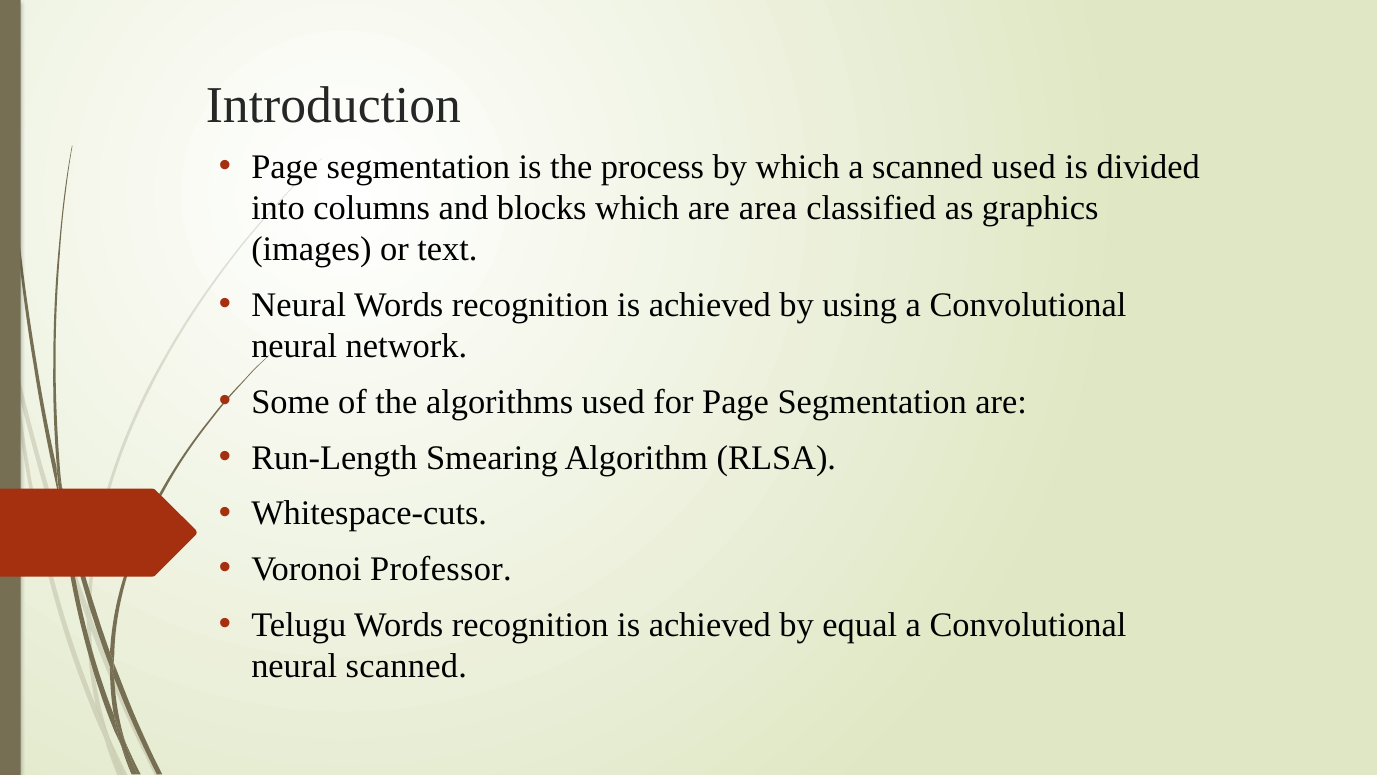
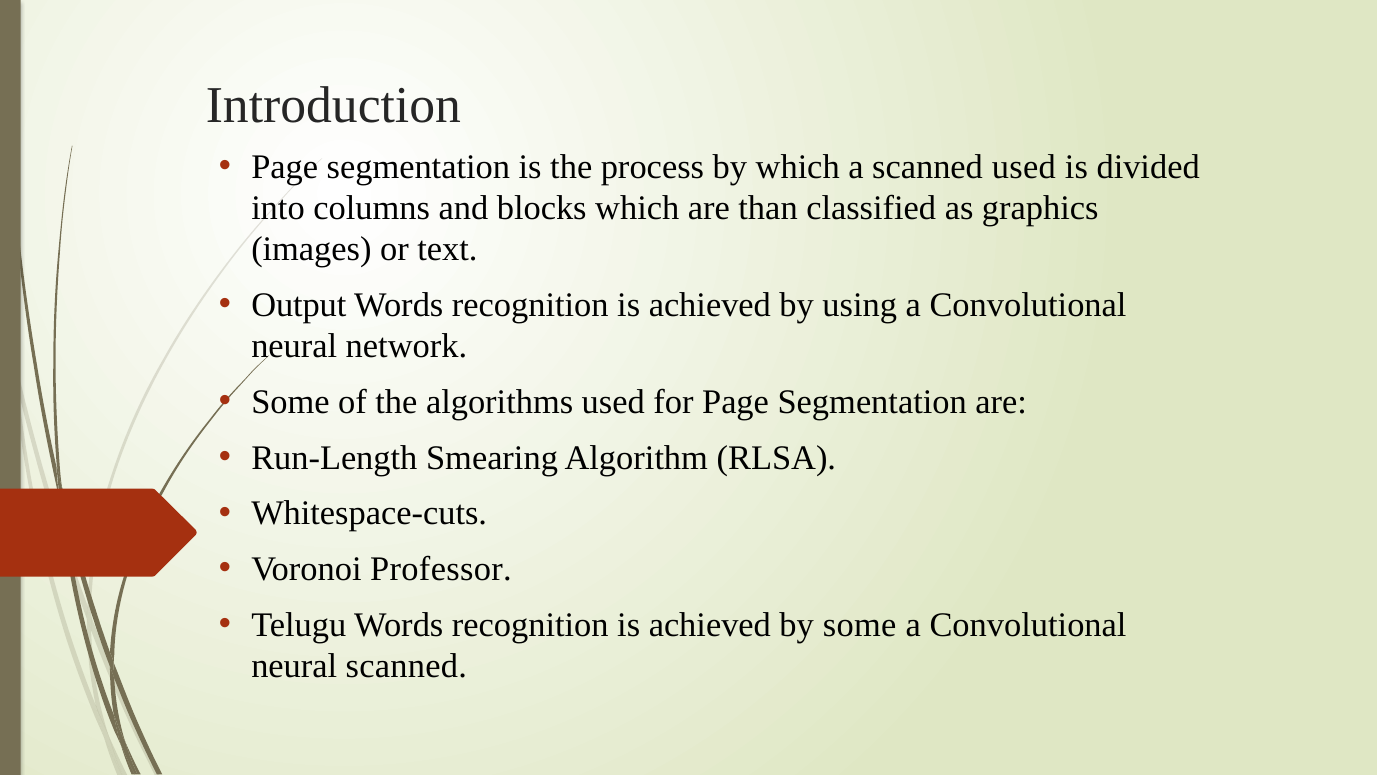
area: area -> than
Neural at (299, 305): Neural -> Output
by equal: equal -> some
